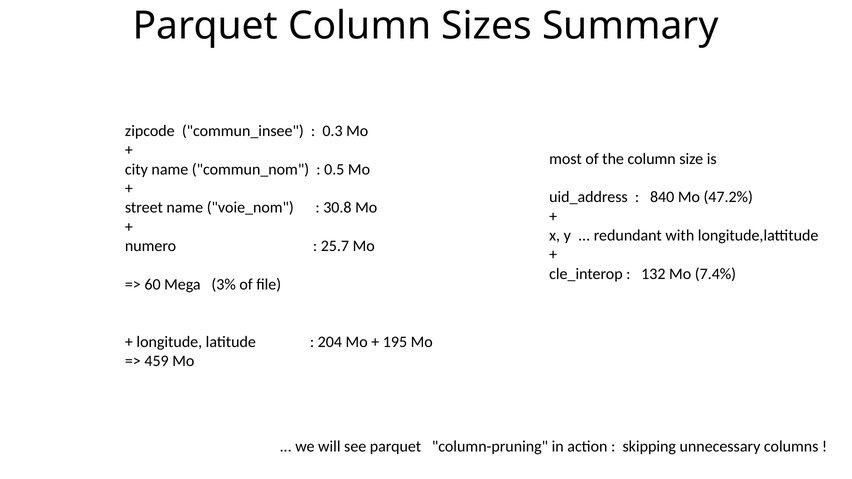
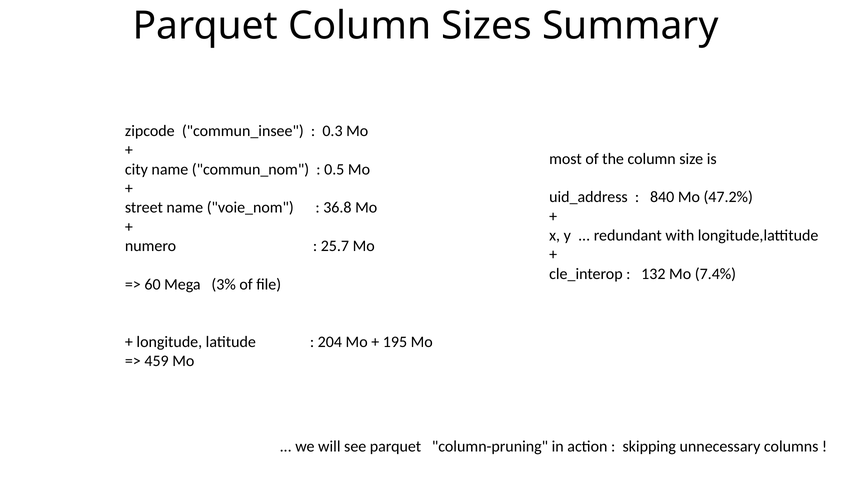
30.8: 30.8 -> 36.8
